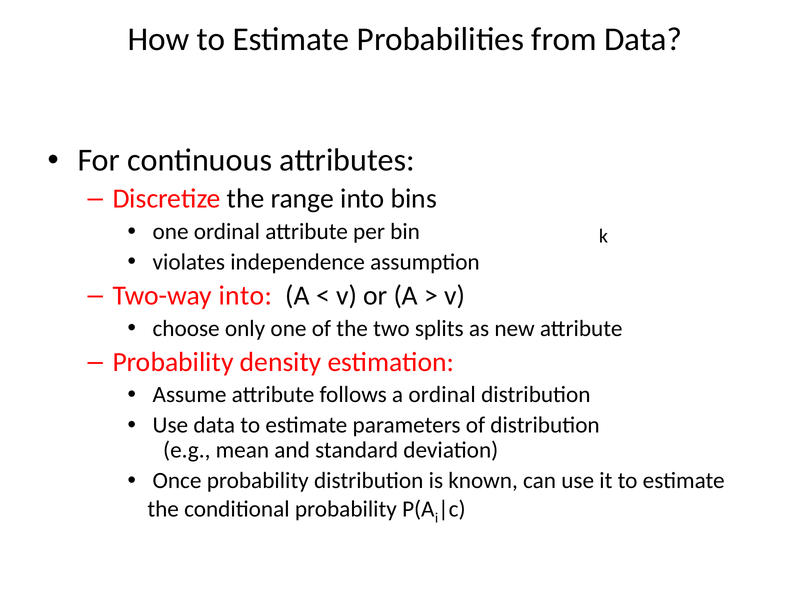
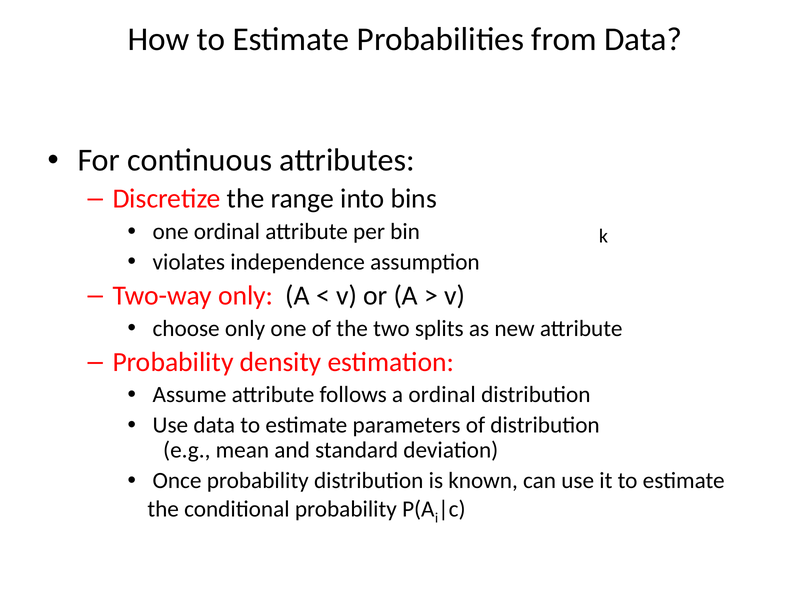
Two-way into: into -> only
